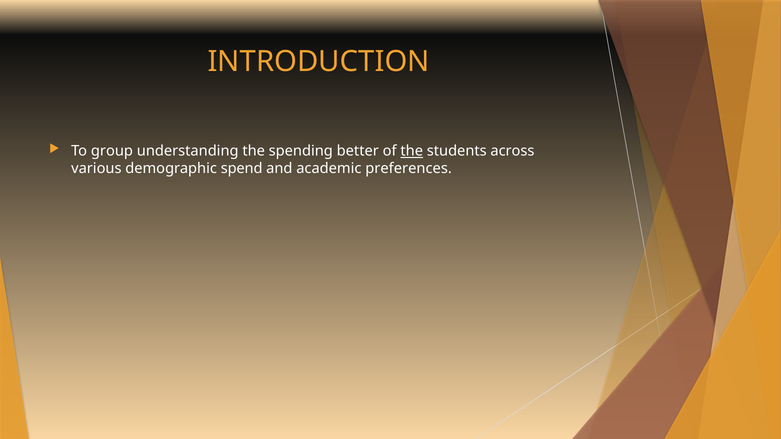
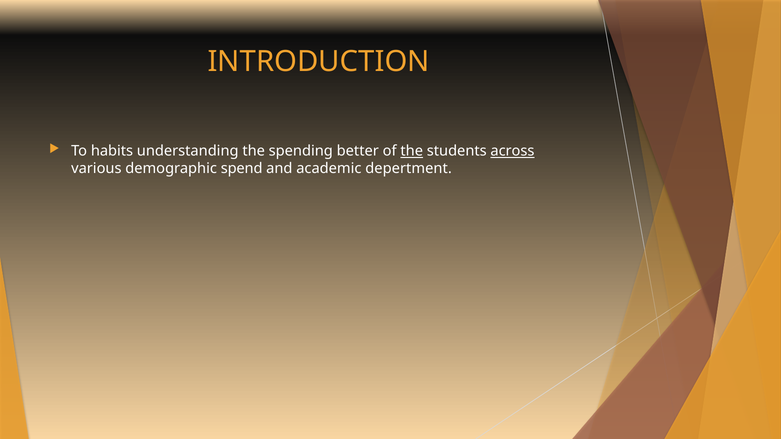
group: group -> habits
across underline: none -> present
preferences: preferences -> depertment
